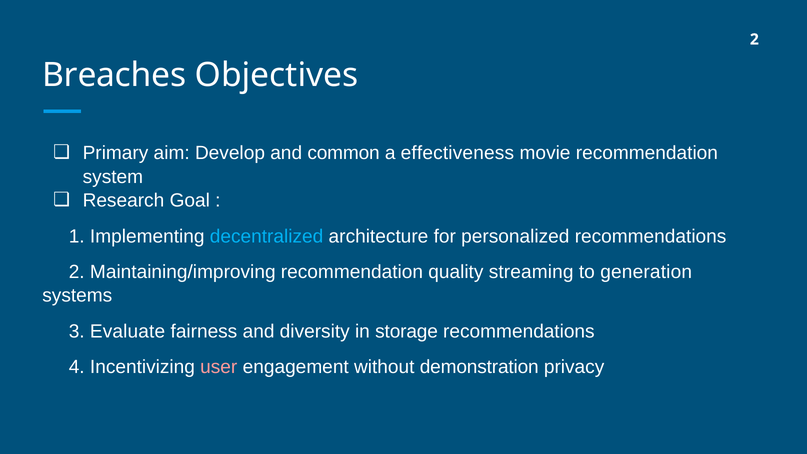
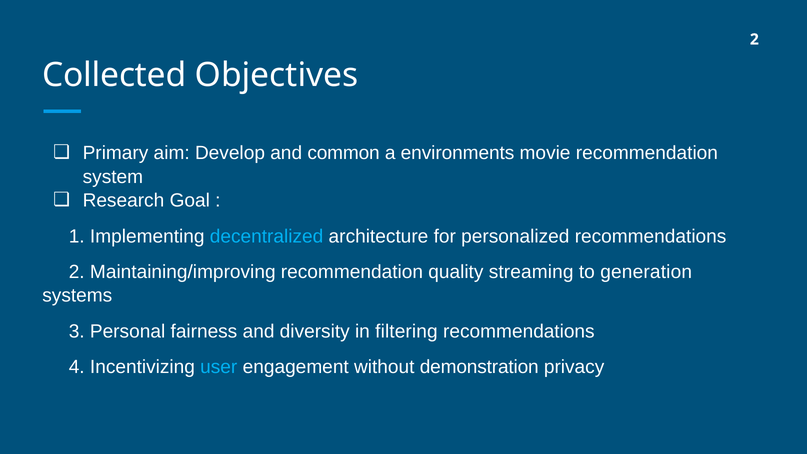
Breaches: Breaches -> Collected
effectiveness: effectiveness -> environments
Evaluate: Evaluate -> Personal
storage: storage -> filtering
user colour: pink -> light blue
